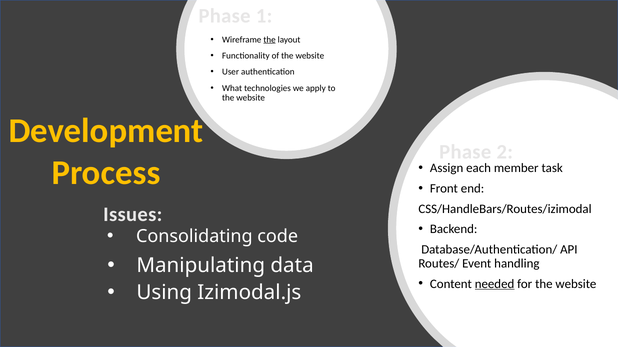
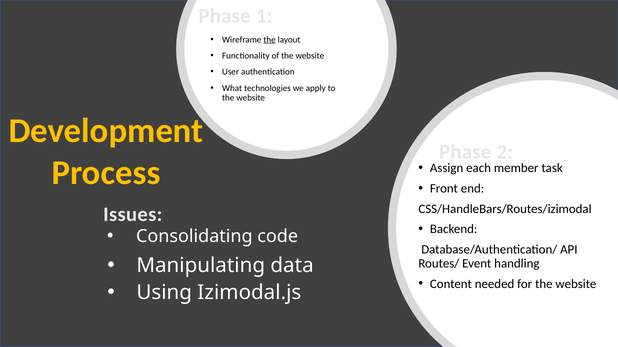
needed underline: present -> none
